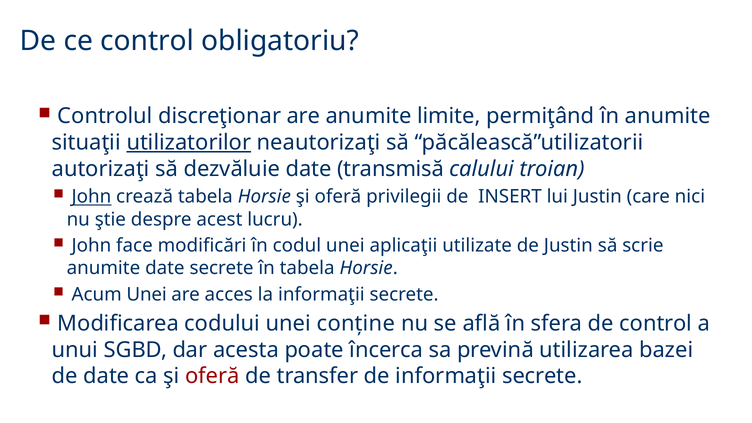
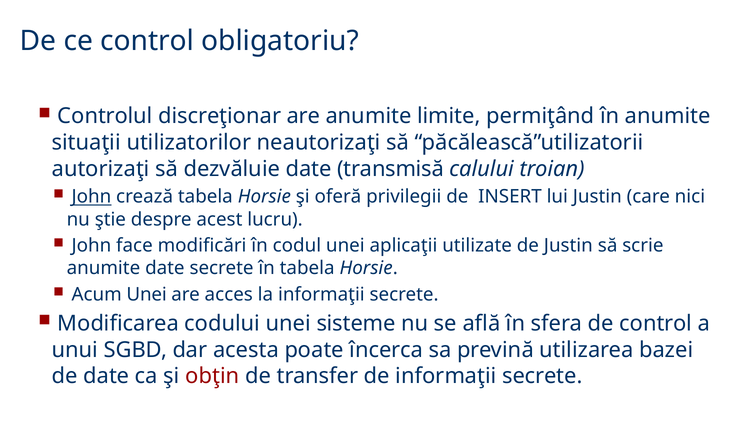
utilizatorilor underline: present -> none
conține: conține -> sisteme
ca şi oferă: oferă -> obţin
